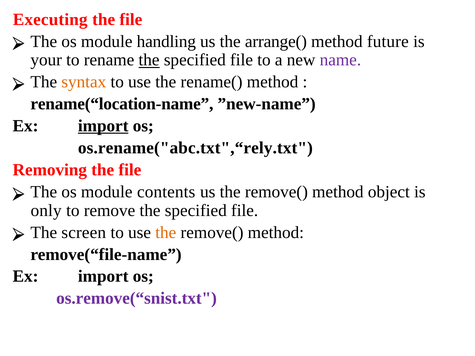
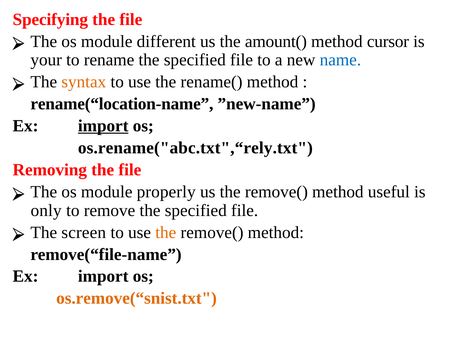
Executing: Executing -> Specifying
handling: handling -> different
arrange(: arrange( -> amount(
future: future -> cursor
the at (149, 60) underline: present -> none
name colour: purple -> blue
contents: contents -> properly
object: object -> useful
os.remove(“snist.txt colour: purple -> orange
